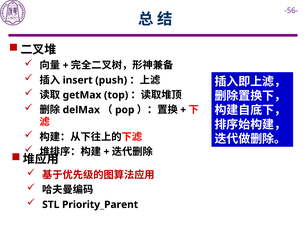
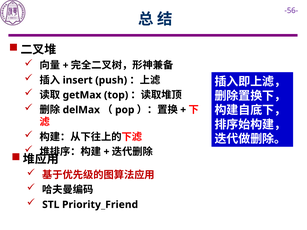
Priority_Parent: Priority_Parent -> Priority_Friend
